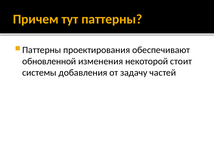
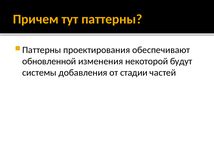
стоит: стоит -> будут
задачу: задачу -> стадии
